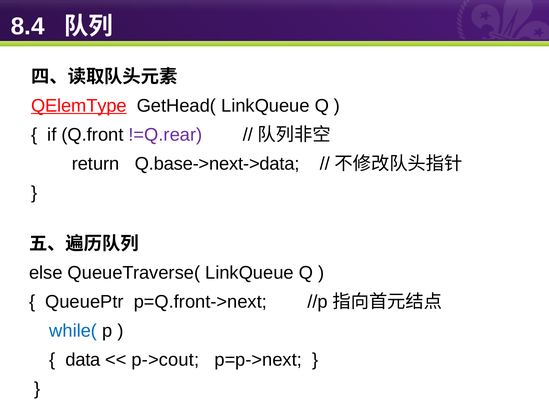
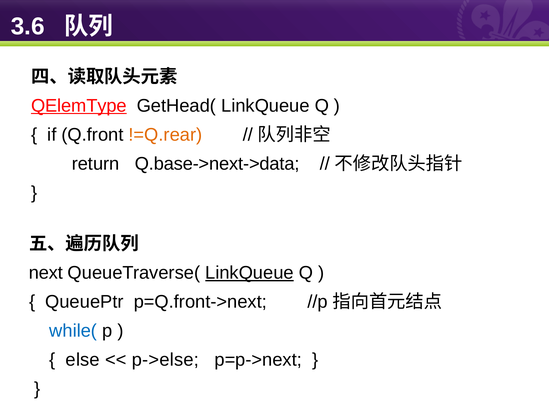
8.4: 8.4 -> 3.6
!=Q.rear colour: purple -> orange
else: else -> next
LinkQueue at (249, 273) underline: none -> present
data: data -> else
p->cout: p->cout -> p->else
